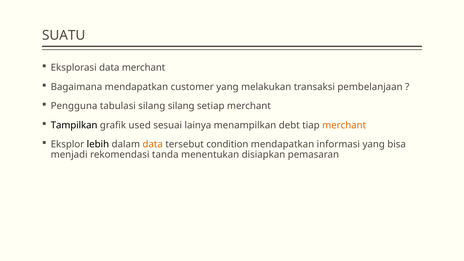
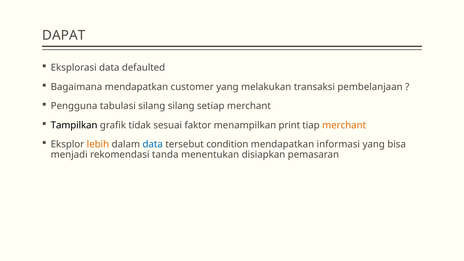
SUATU: SUATU -> DAPAT
data merchant: merchant -> defaulted
used: used -> tidak
lainya: lainya -> faktor
debt: debt -> print
lebih colour: black -> orange
data at (153, 144) colour: orange -> blue
